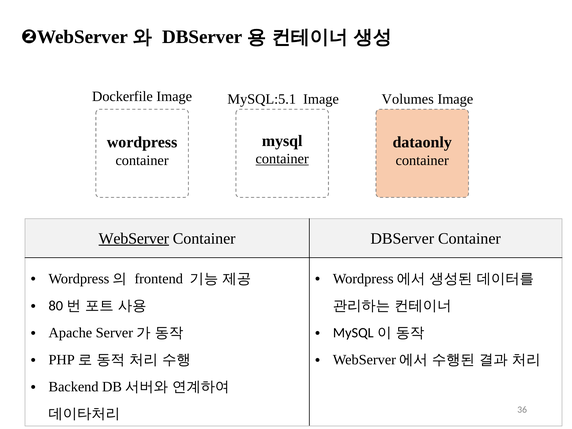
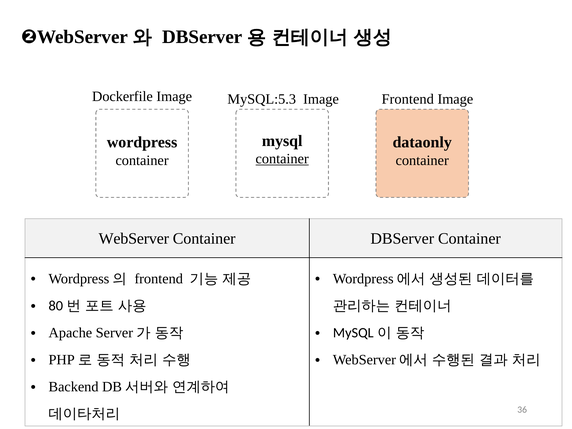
MySQL:5.1: MySQL:5.1 -> MySQL:5.3
Image Volumes: Volumes -> Frontend
WebServer underline: present -> none
